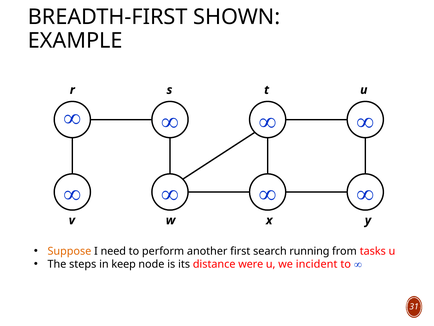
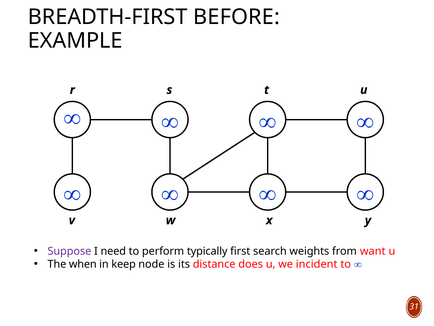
SHOWN: SHOWN -> BEFORE
Suppose colour: orange -> purple
another: another -> typically
running: running -> weights
tasks: tasks -> want
steps: steps -> when
were: were -> does
